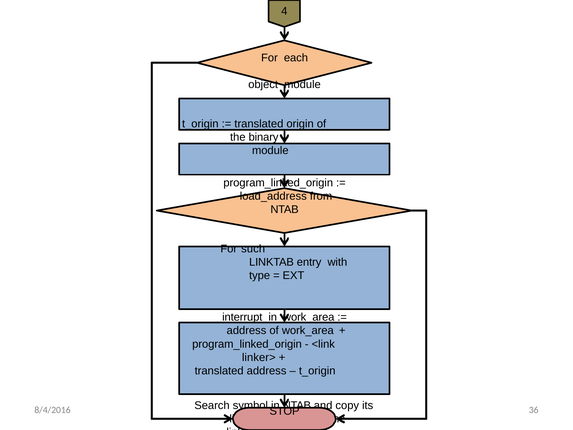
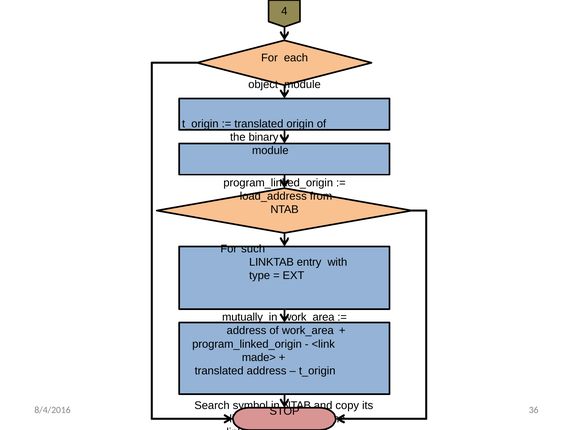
interrupt_in_work_area: interrupt_in_work_area -> mutually_in_work_area
linker>: linker> -> made>
